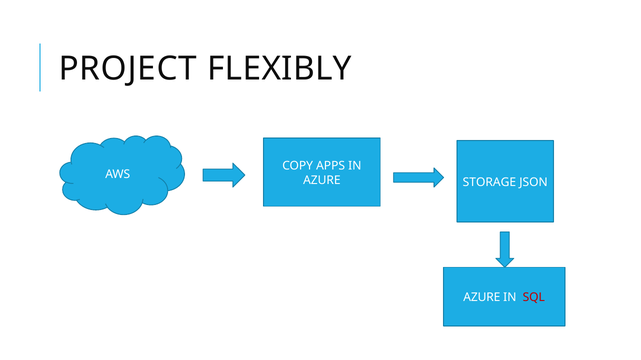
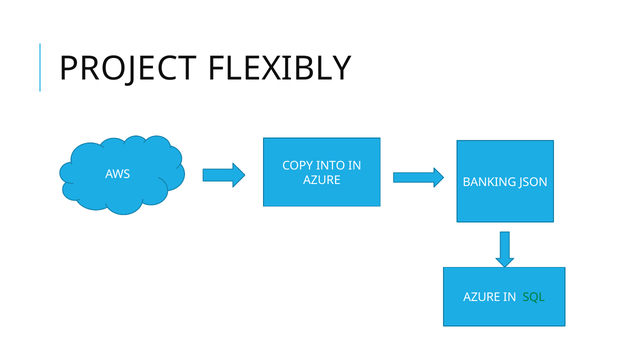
APPS: APPS -> INTO
STORAGE: STORAGE -> BANKING
SQL colour: red -> green
